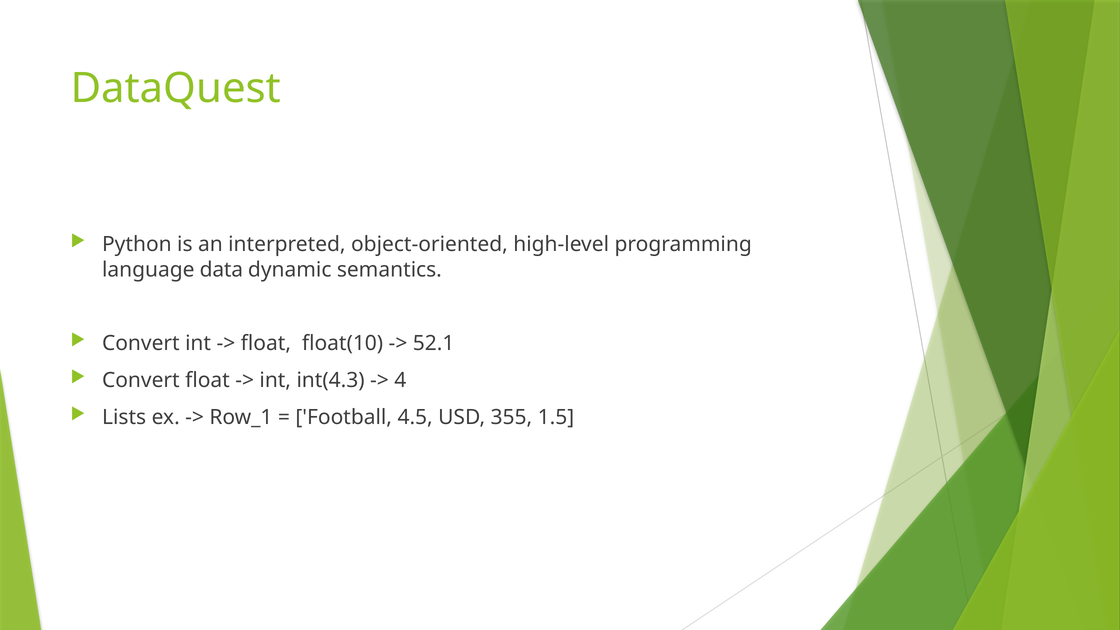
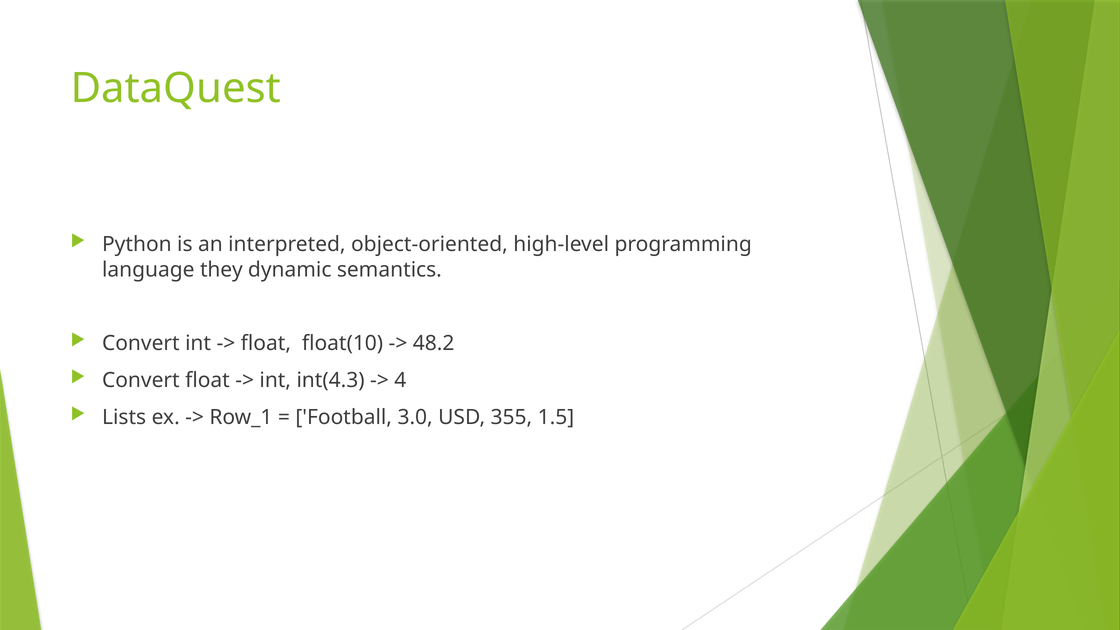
data: data -> they
52.1: 52.1 -> 48.2
4.5: 4.5 -> 3.0
